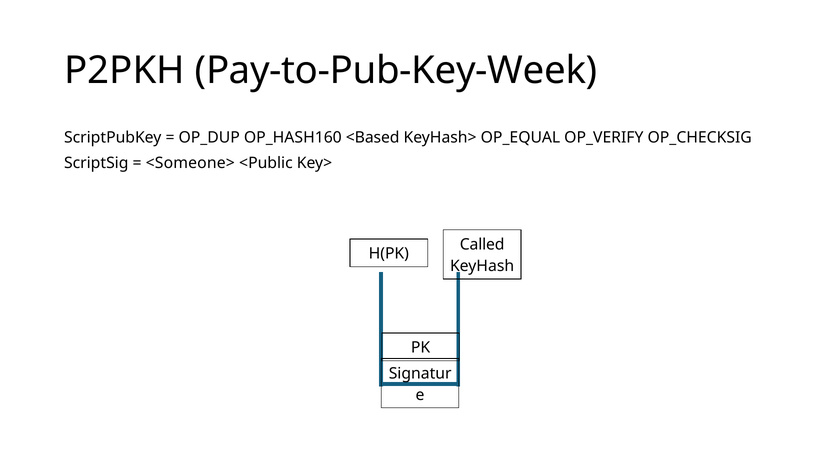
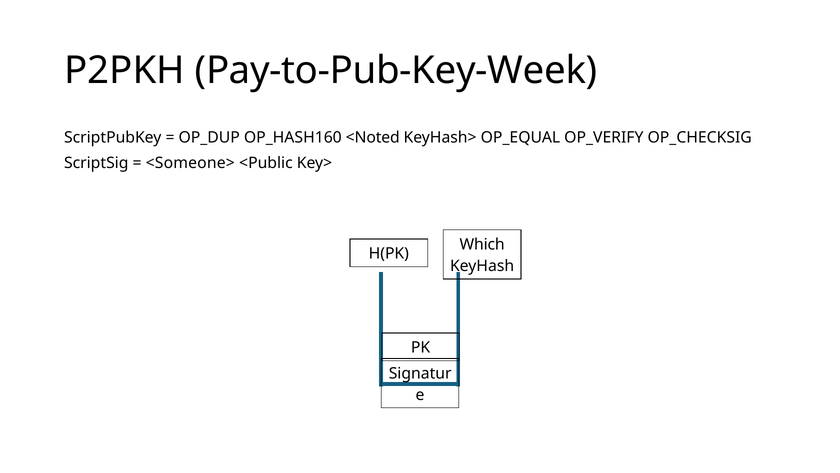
<Based: <Based -> <Noted
Called: Called -> Which
